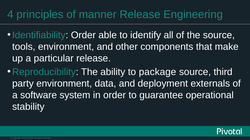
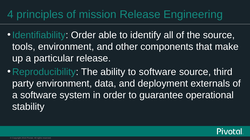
manner: manner -> mission
to package: package -> software
